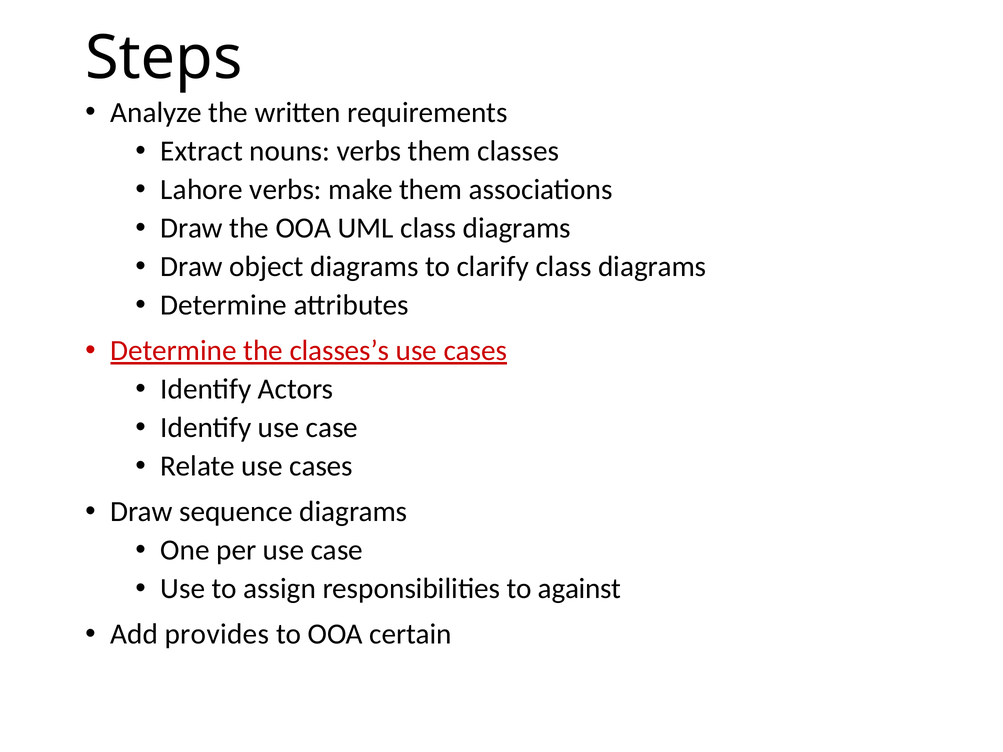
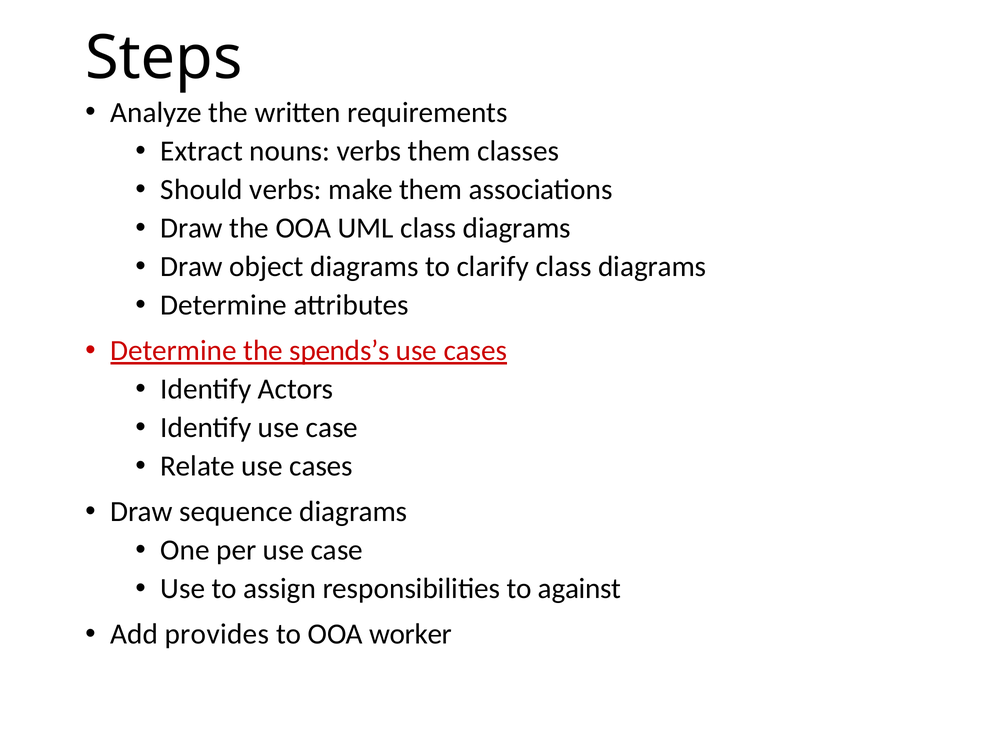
Lahore: Lahore -> Should
classes’s: classes’s -> spends’s
certain: certain -> worker
